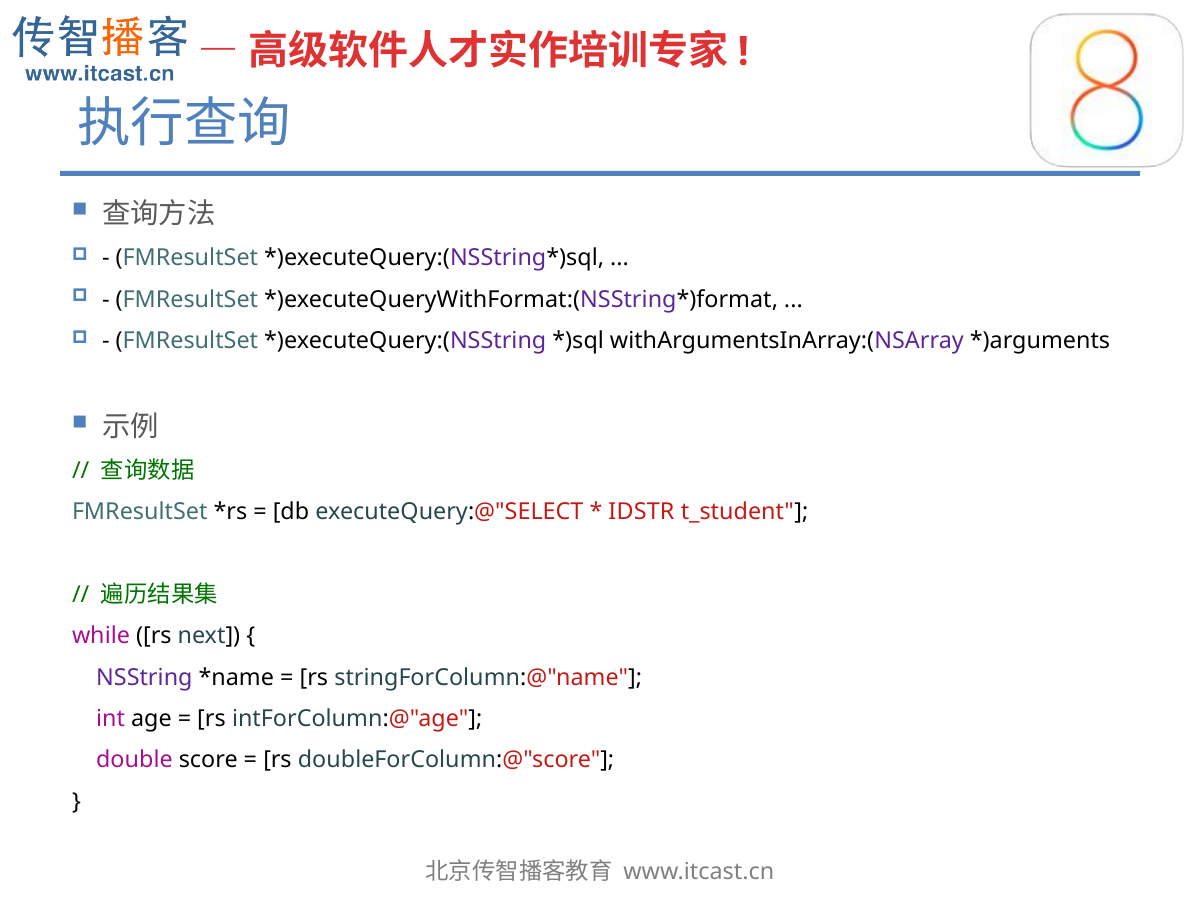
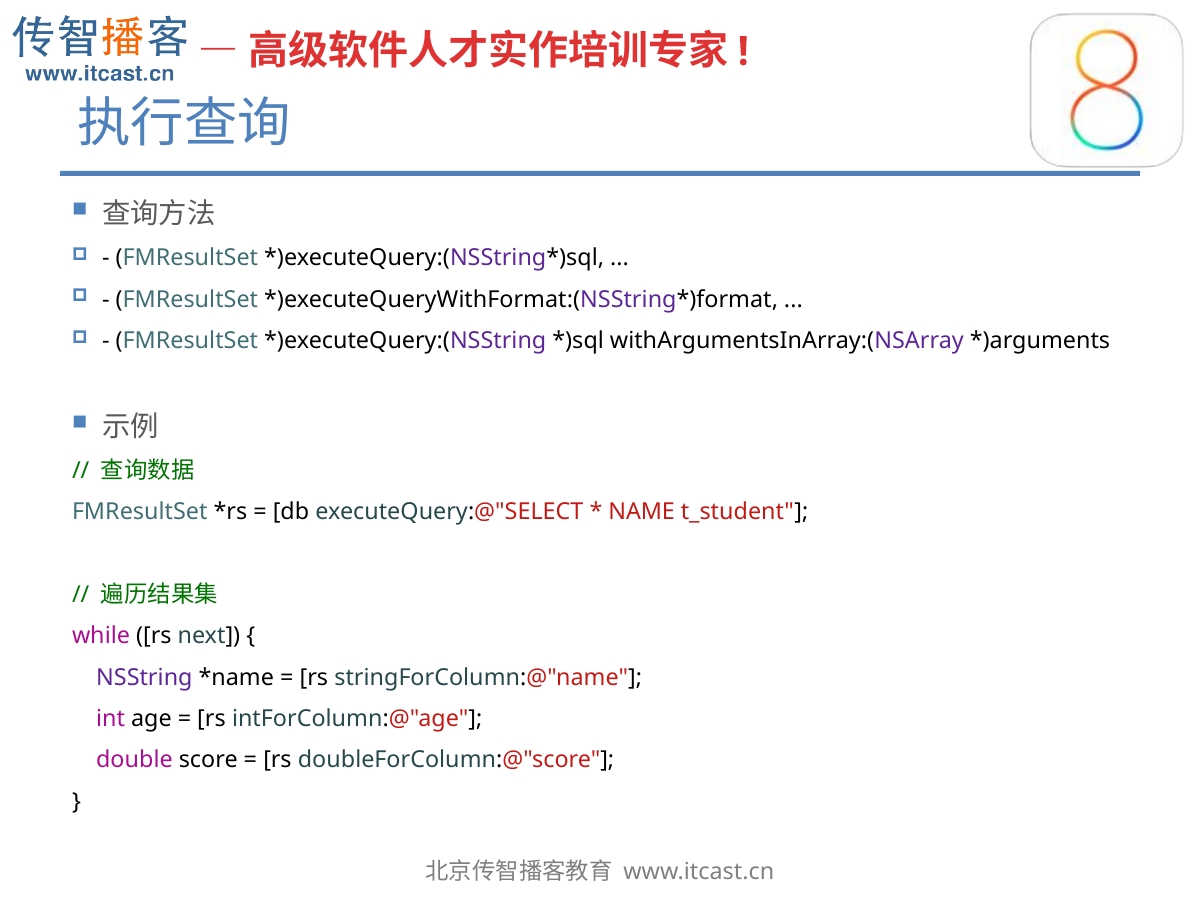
IDSTR: IDSTR -> NAME
